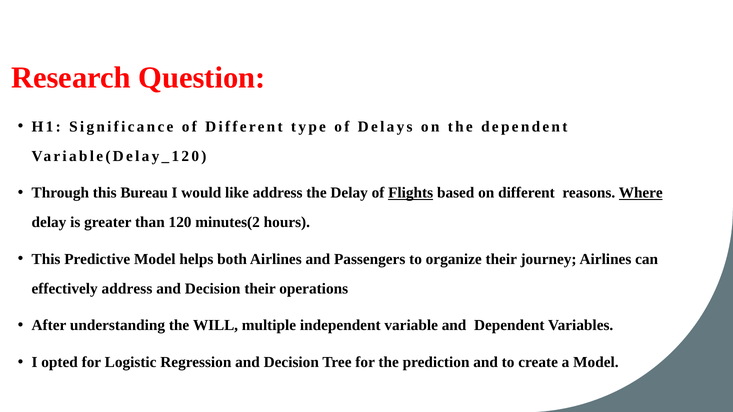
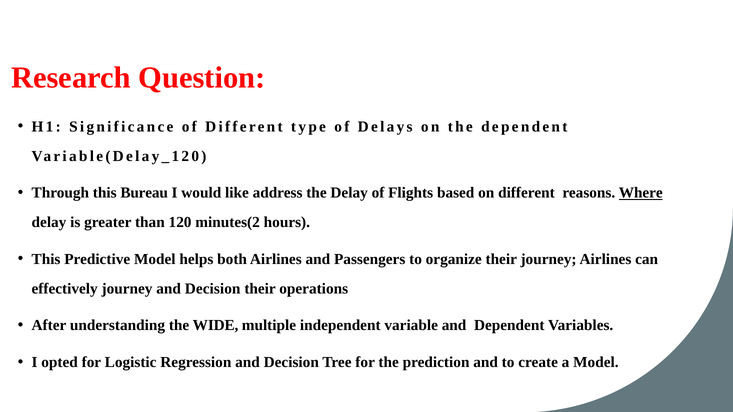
Flights underline: present -> none
effectively address: address -> journey
WILL: WILL -> WIDE
